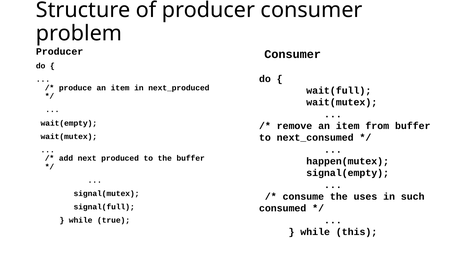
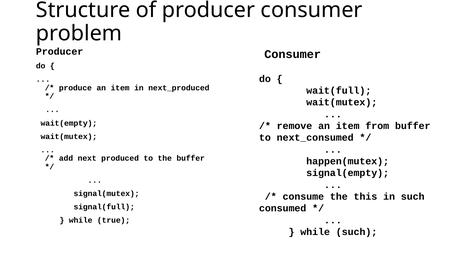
uses: uses -> this
while this: this -> such
